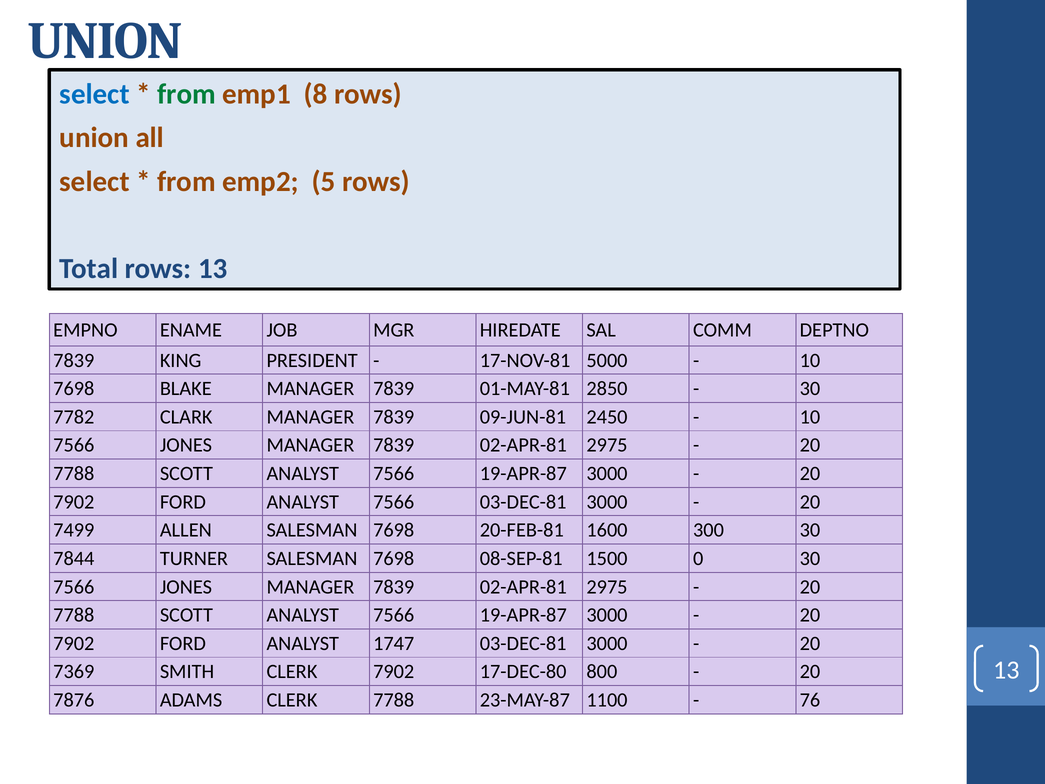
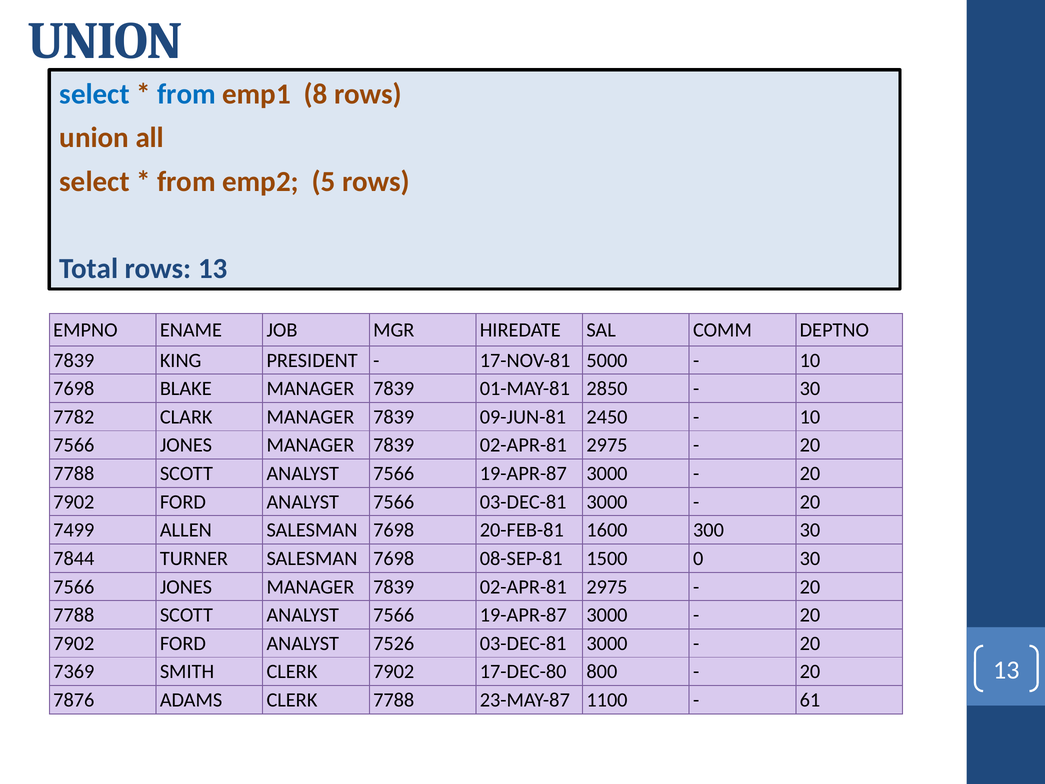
from at (186, 94) colour: green -> blue
1747: 1747 -> 7526
76: 76 -> 61
